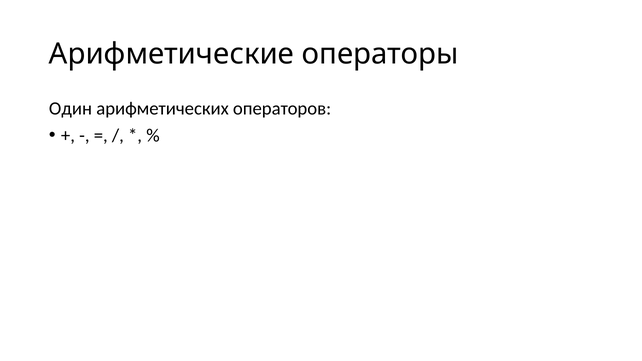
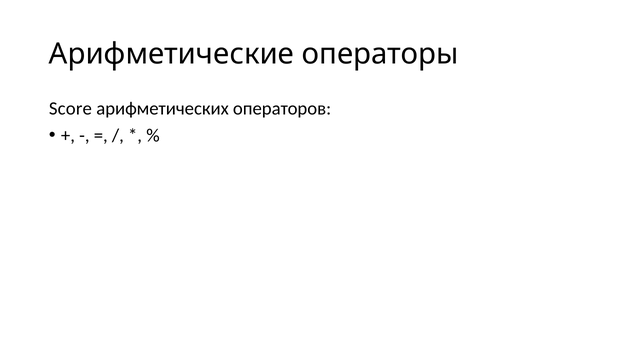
Один: Один -> Score
